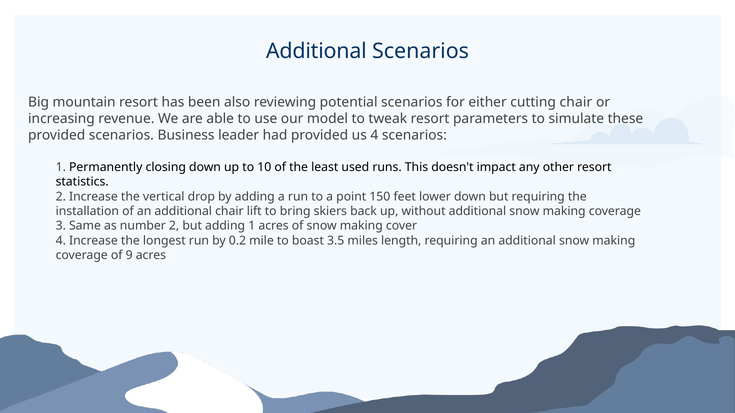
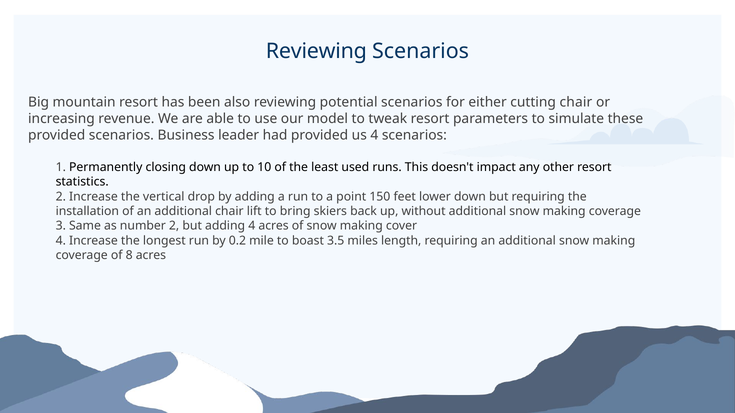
Additional at (316, 51): Additional -> Reviewing
adding 1: 1 -> 4
9: 9 -> 8
